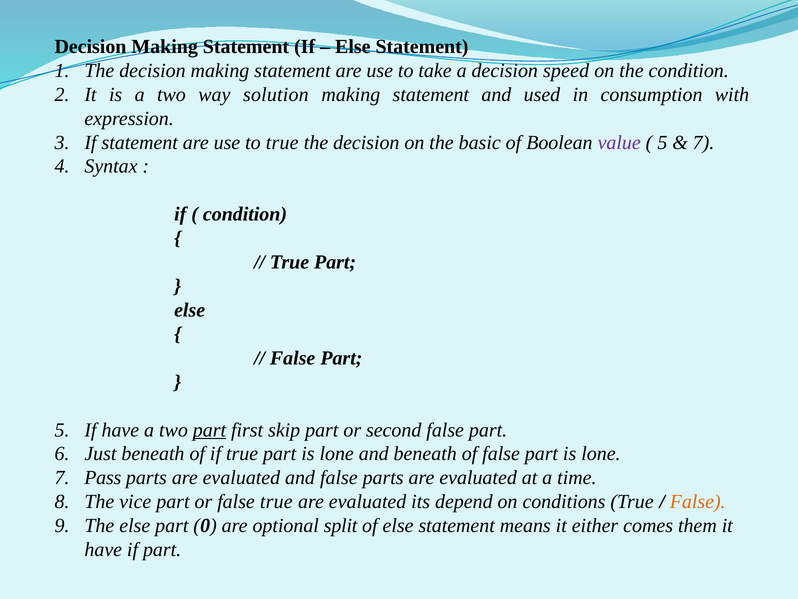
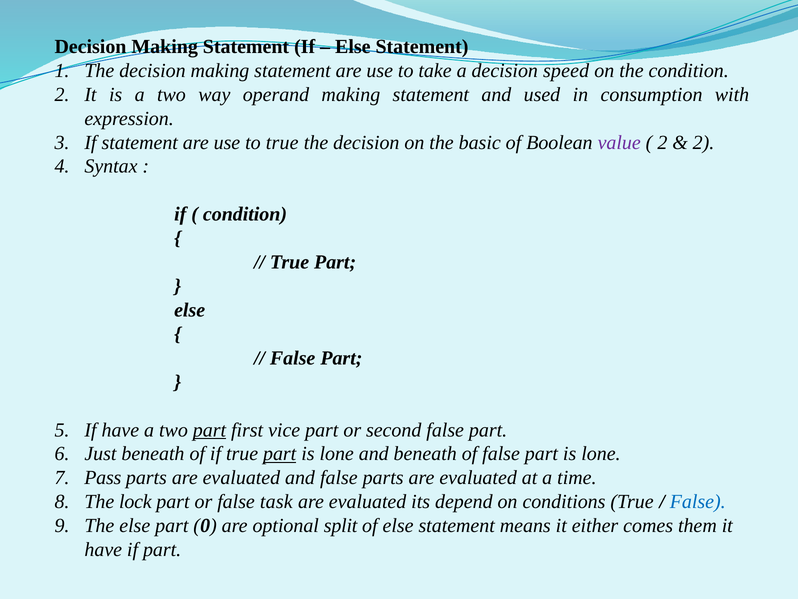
solution: solution -> operand
5 at (662, 142): 5 -> 2
7 at (704, 142): 7 -> 2
skip: skip -> vice
part at (280, 454) underline: none -> present
vice: vice -> lock
false true: true -> task
False at (698, 501) colour: orange -> blue
